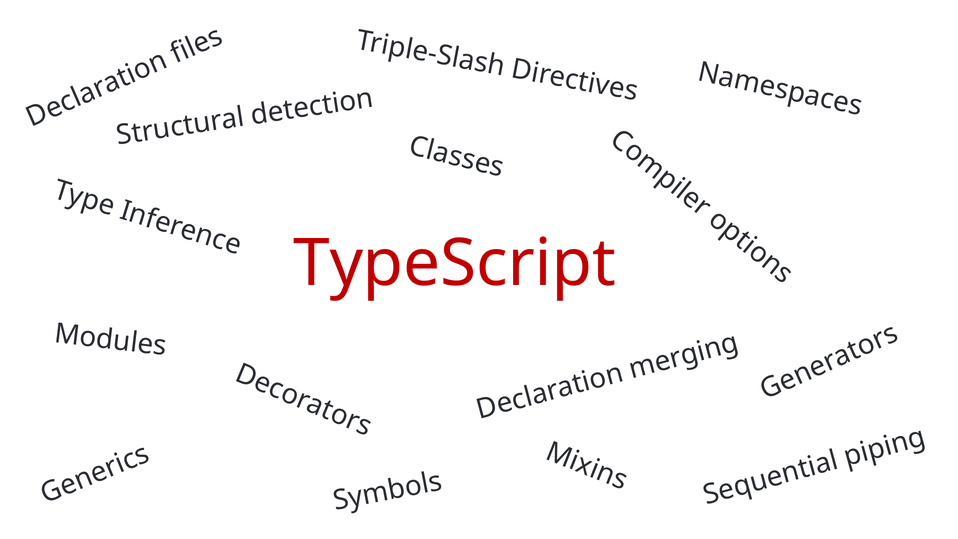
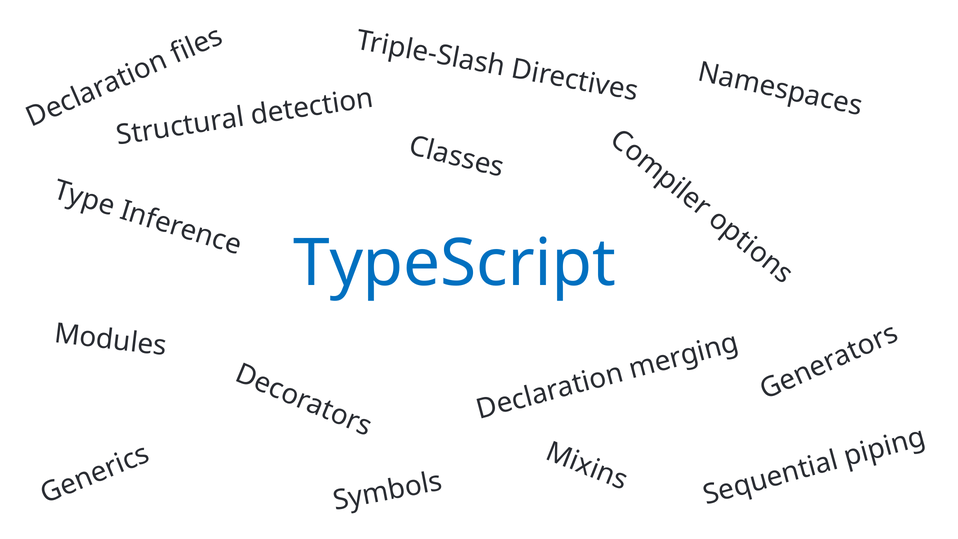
TypeScript colour: red -> blue
